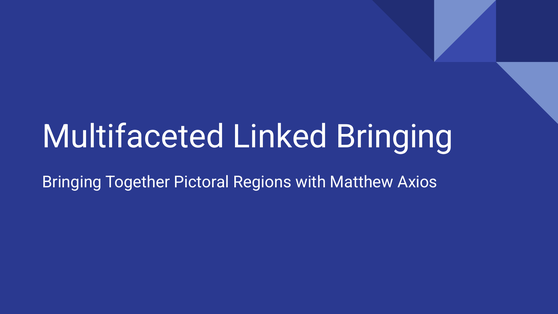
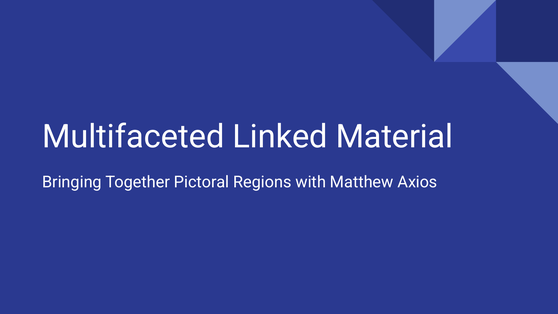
Linked Bringing: Bringing -> Material
